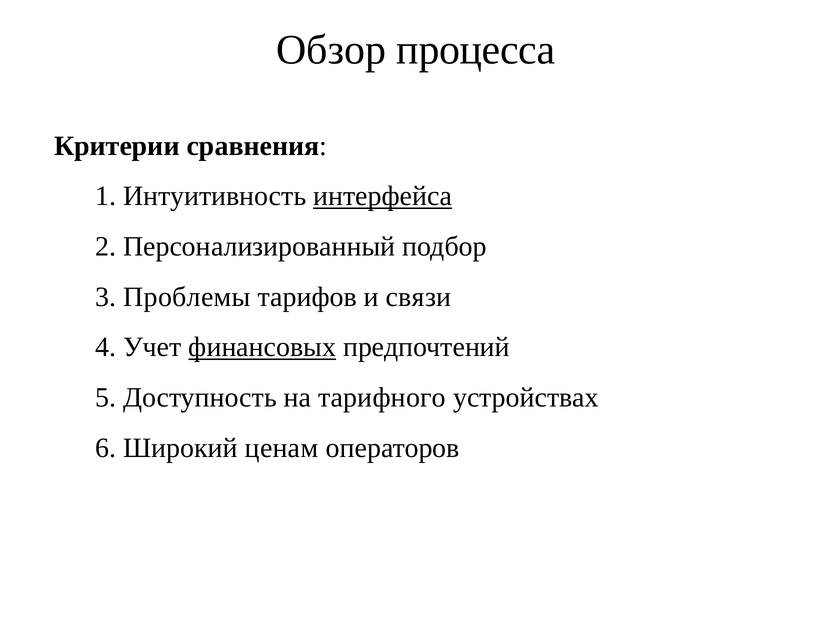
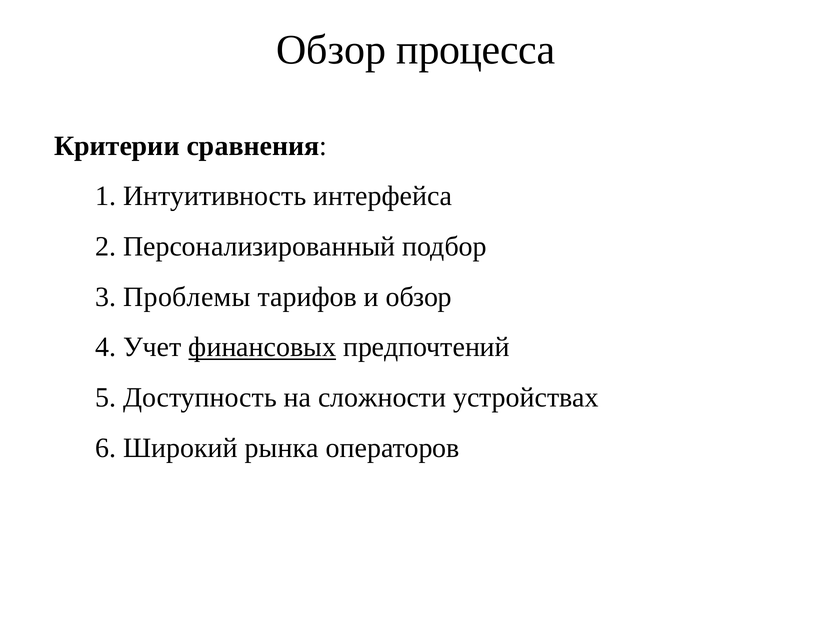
интерфейса underline: present -> none
и связи: связи -> обзор
тарифного: тарифного -> сложности
ценам: ценам -> рынка
